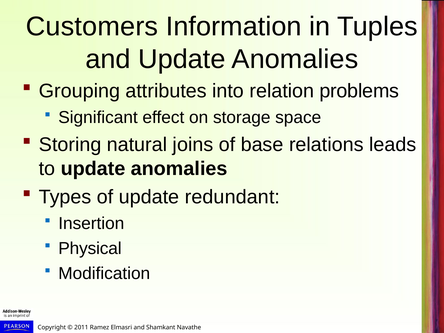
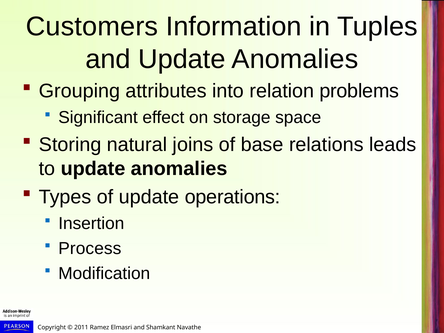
redundant: redundant -> operations
Physical: Physical -> Process
